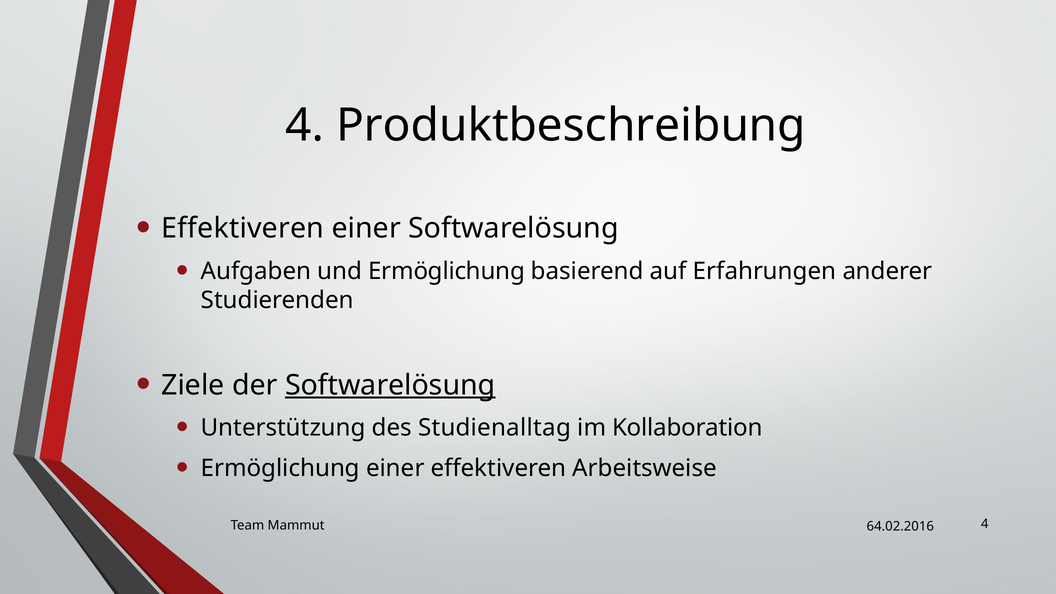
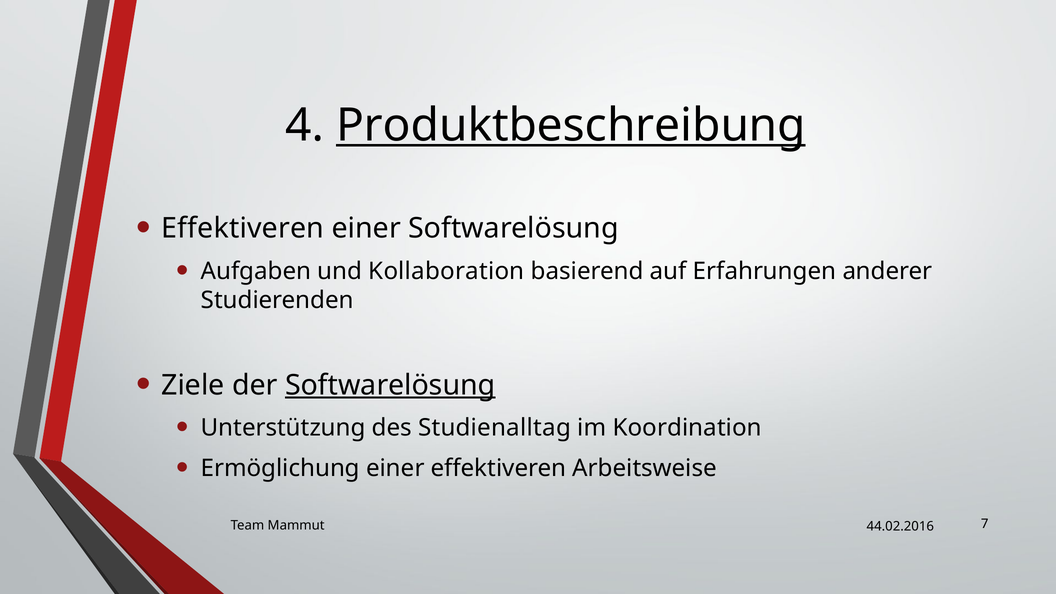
Produktbeschreibung underline: none -> present
und Ermöglichung: Ermöglichung -> Kollaboration
Kollaboration: Kollaboration -> Koordination
Mammut 4: 4 -> 7
64.02.2016: 64.02.2016 -> 44.02.2016
